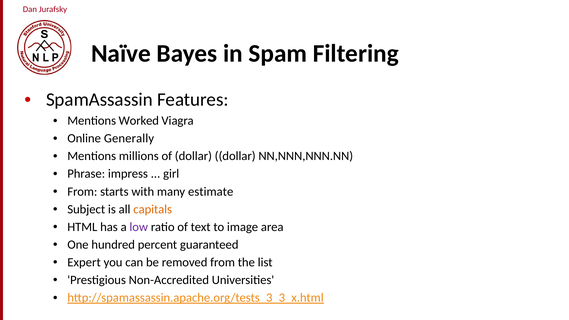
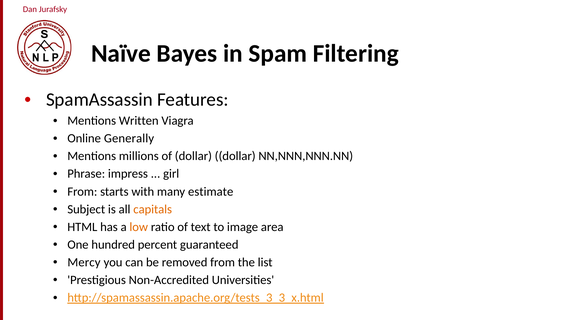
Worked: Worked -> Written
low colour: purple -> orange
Expert: Expert -> Mercy
